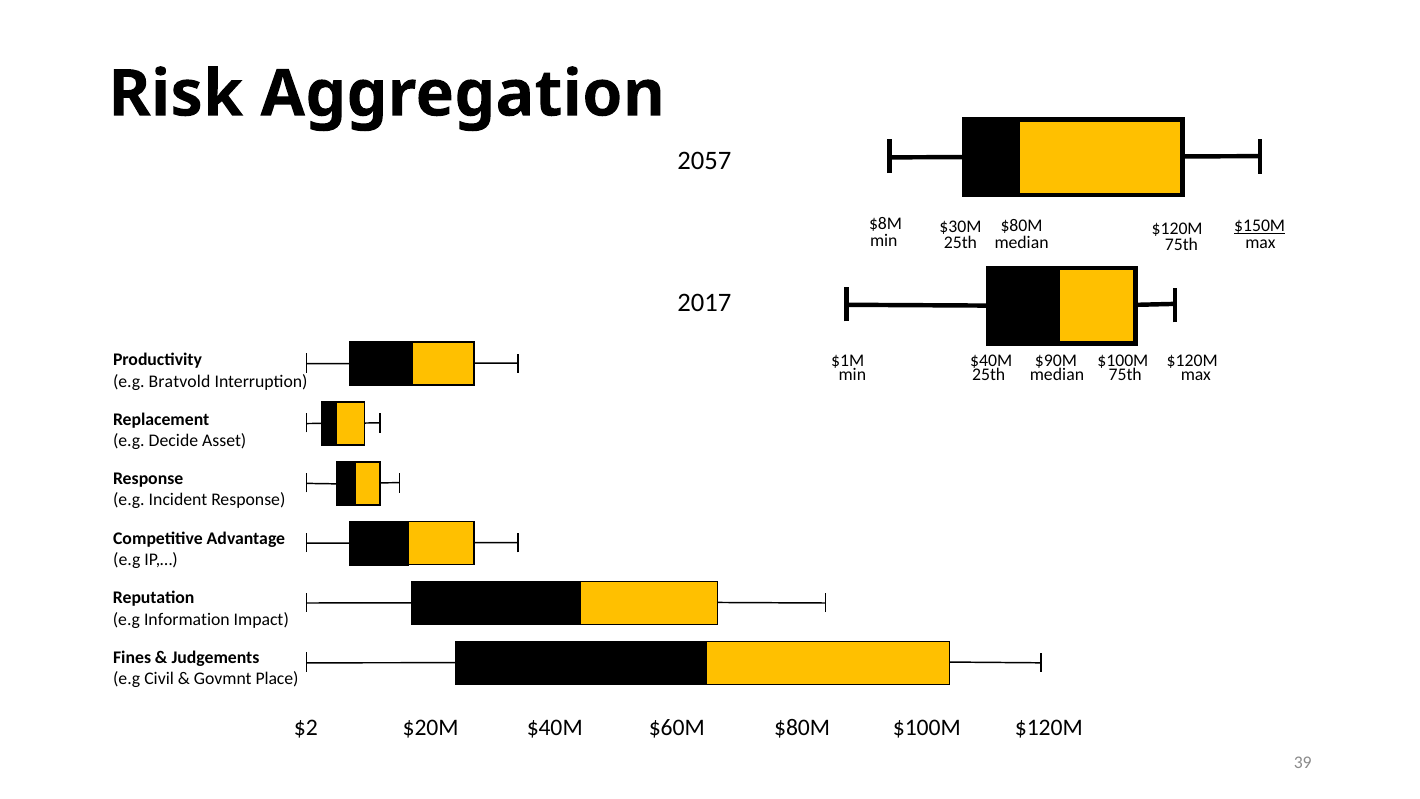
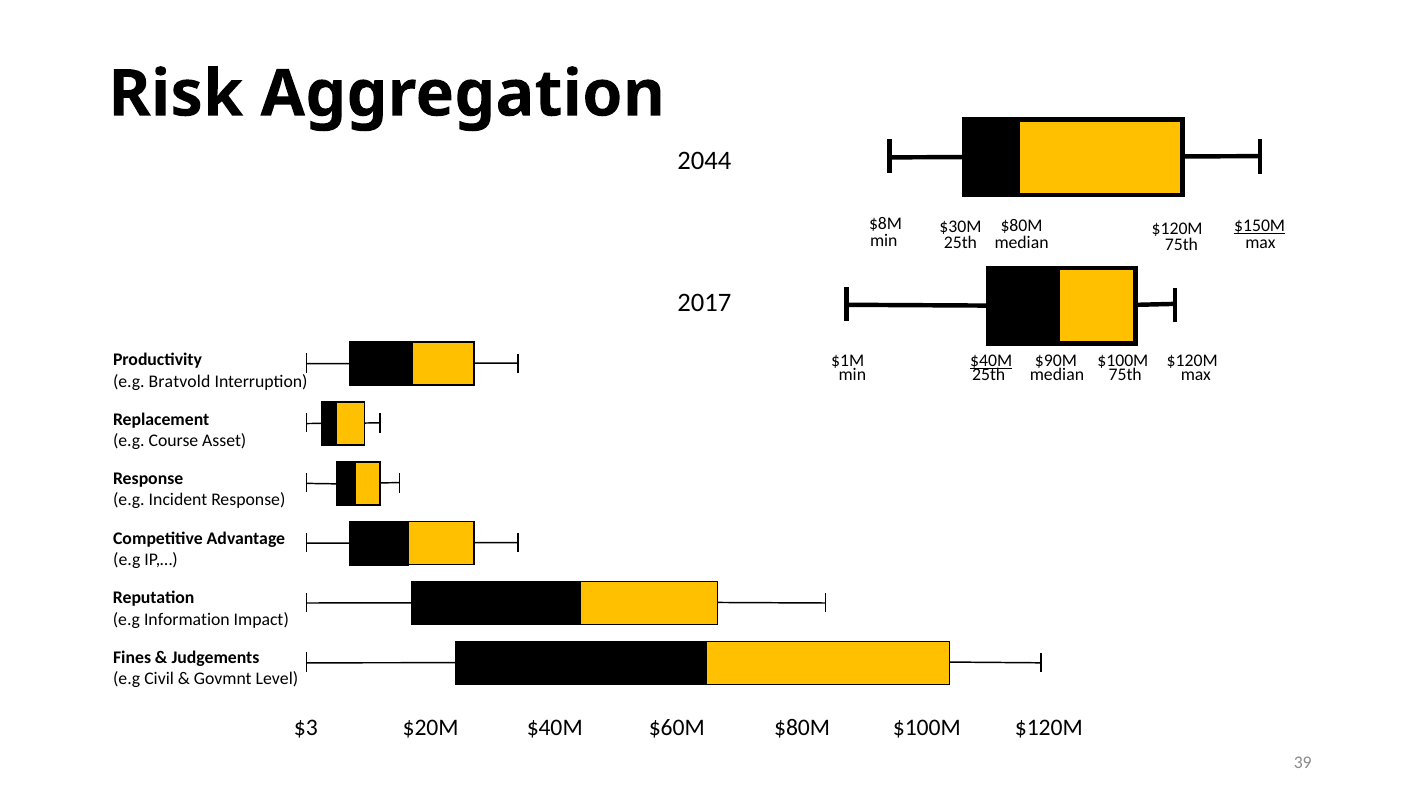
2057: 2057 -> 2044
$40M at (991, 361) underline: none -> present
Decide: Decide -> Course
Place: Place -> Level
$2: $2 -> $3
